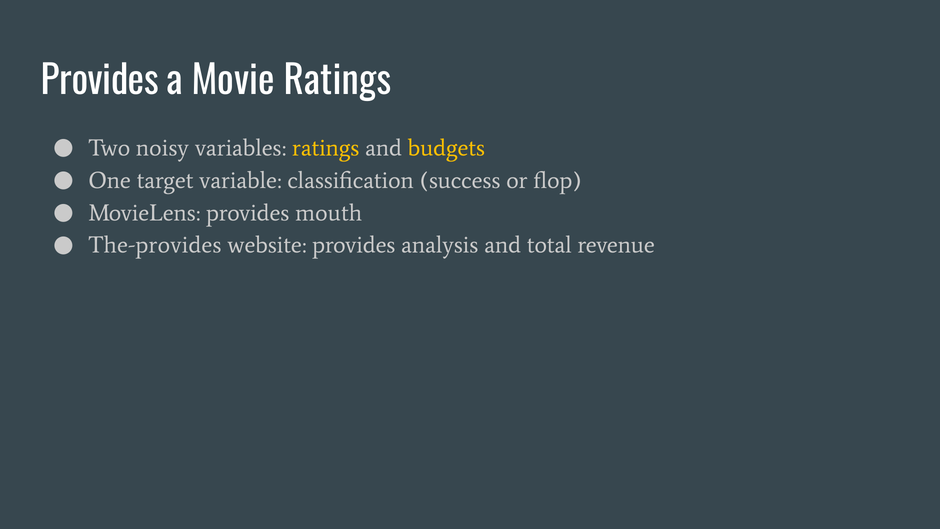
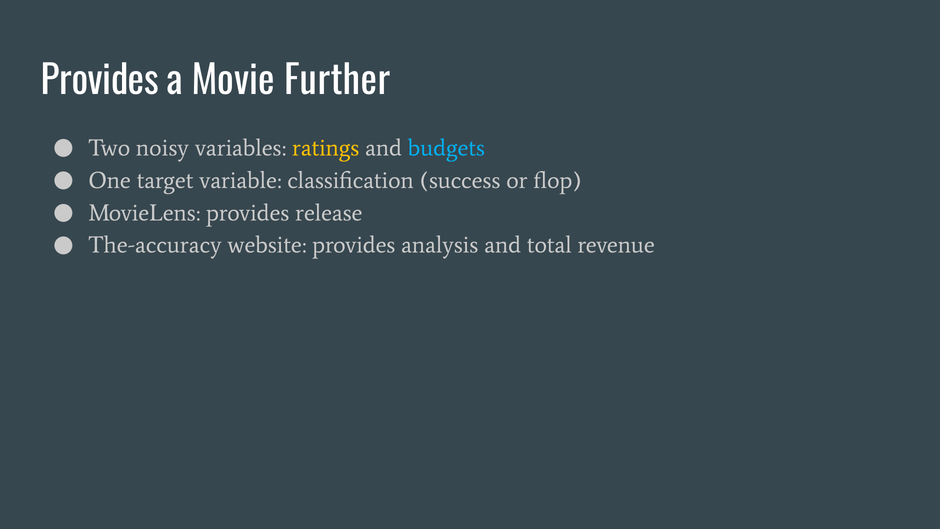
Movie Ratings: Ratings -> Further
budgets colour: yellow -> light blue
mouth: mouth -> release
The-provides: The-provides -> The-accuracy
